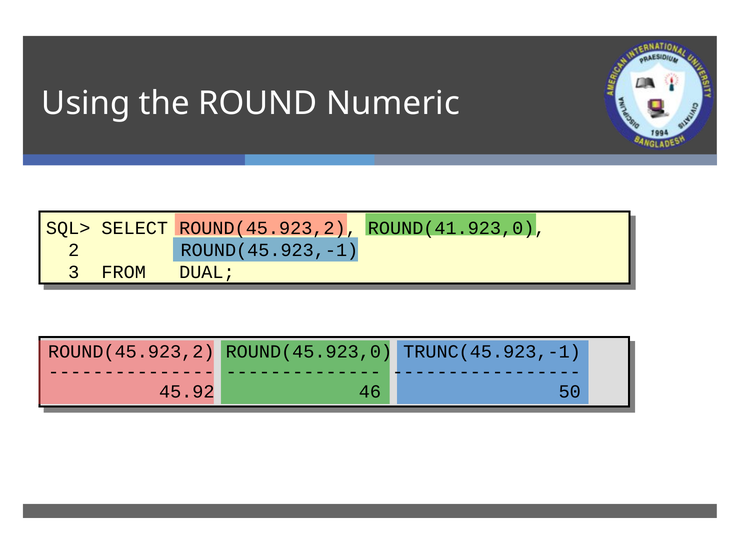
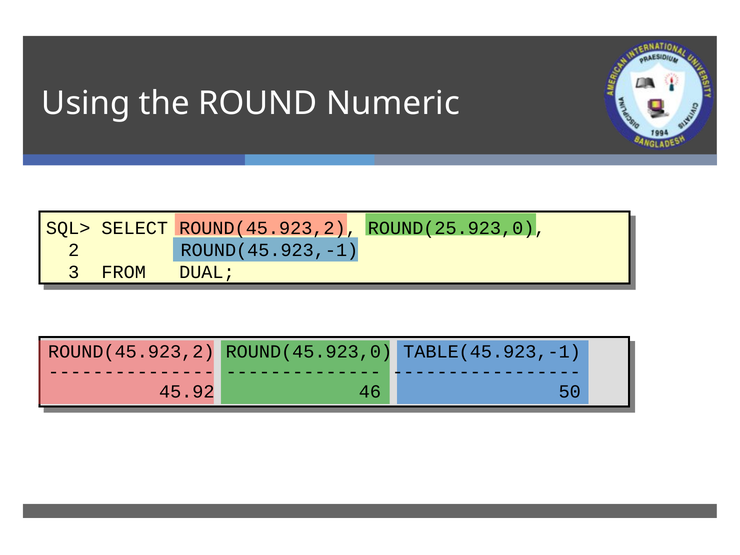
ROUND(41.923,0: ROUND(41.923,0 -> ROUND(25.923,0
TRUNC(45.923,-1: TRUNC(45.923,-1 -> TABLE(45.923,-1
